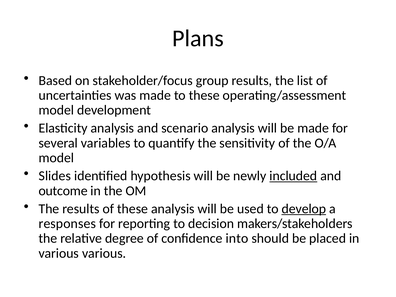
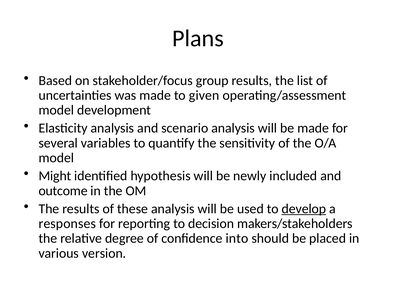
to these: these -> given
Slides: Slides -> Might
included underline: present -> none
various various: various -> version
